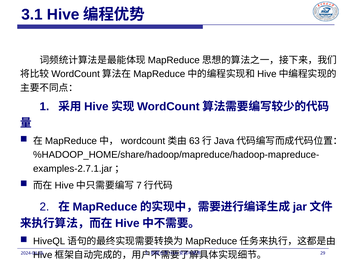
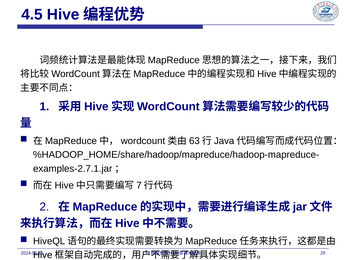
3.1: 3.1 -> 4.5
